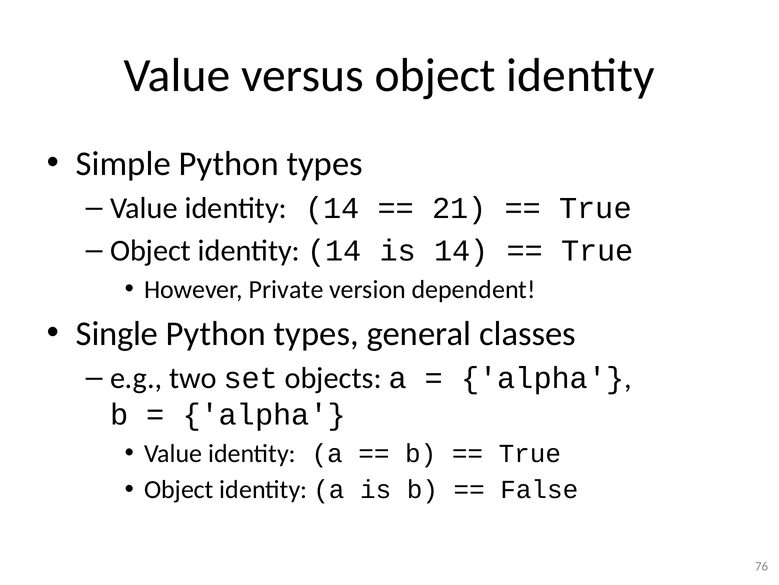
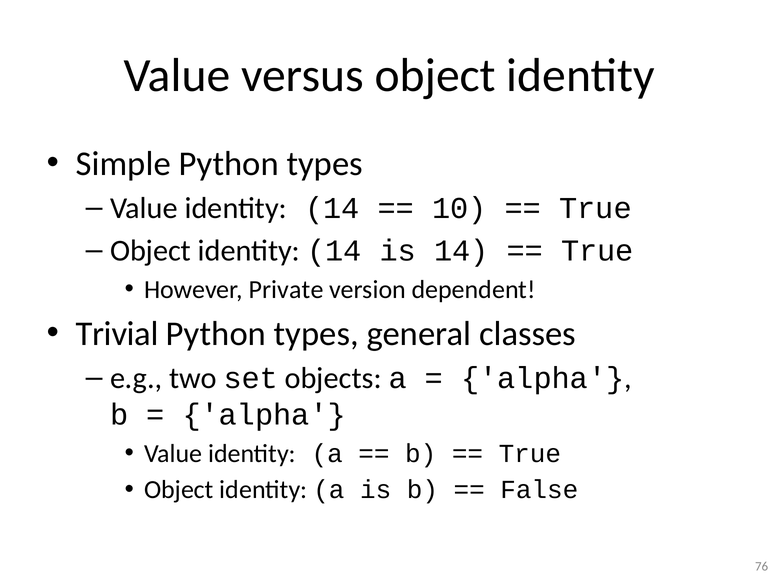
21: 21 -> 10
Single: Single -> Trivial
